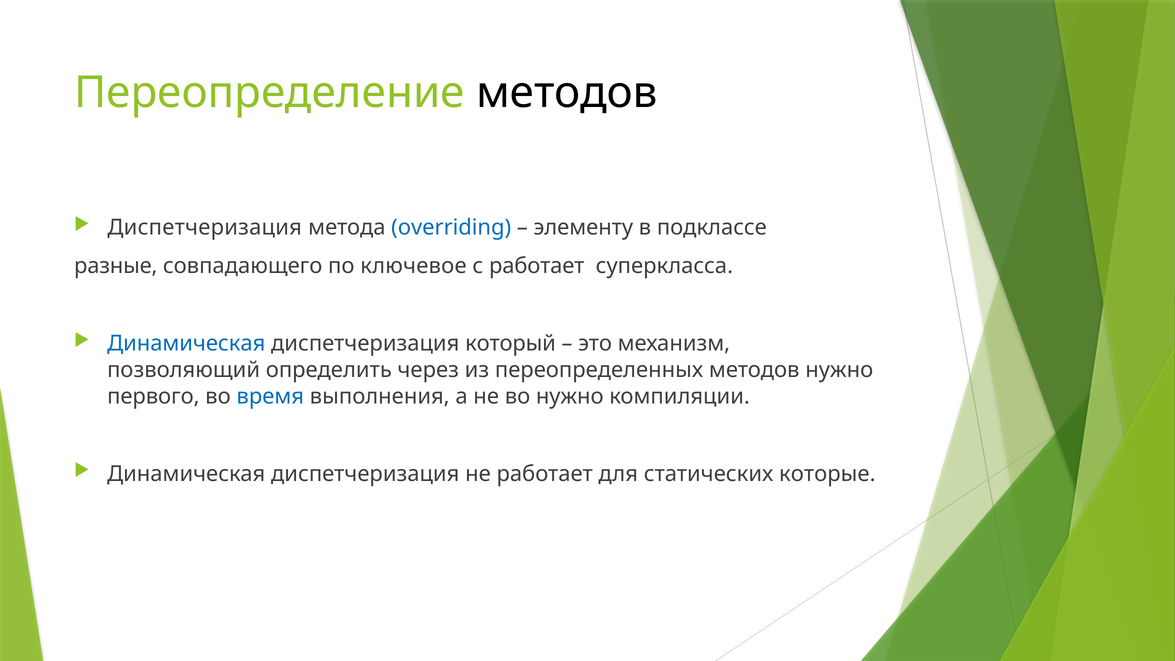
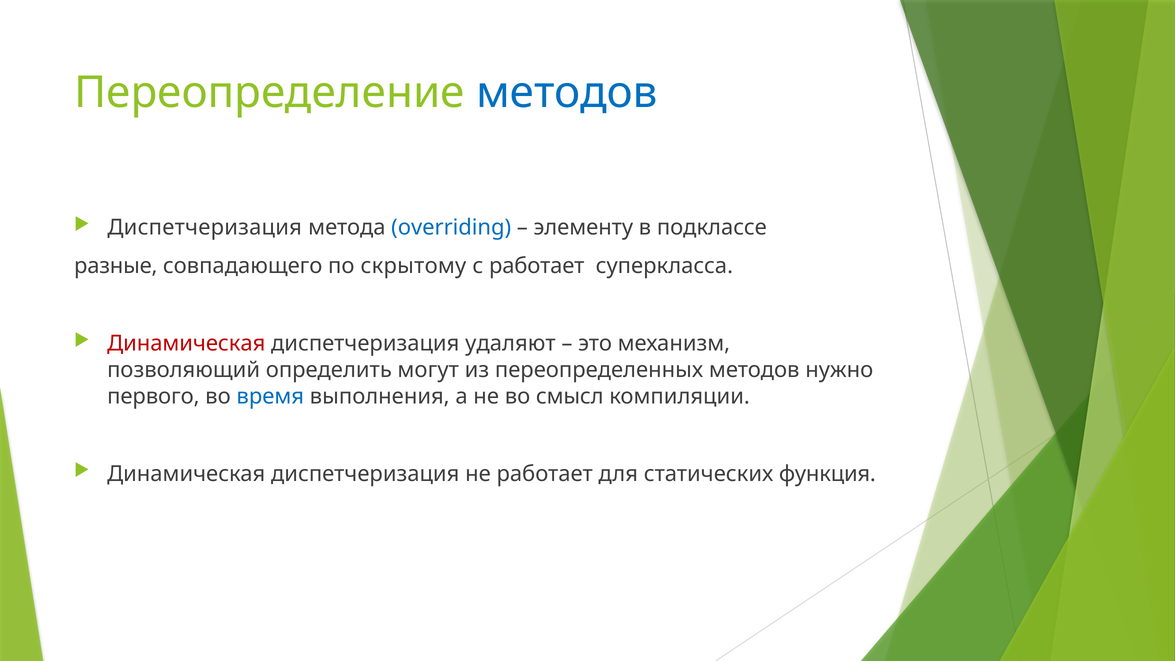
методов at (567, 93) colour: black -> blue
ключевое: ключевое -> скрытому
Динамическая at (186, 343) colour: blue -> red
который: который -> удаляют
через: через -> могут
во нужно: нужно -> смысл
которые: которые -> функция
